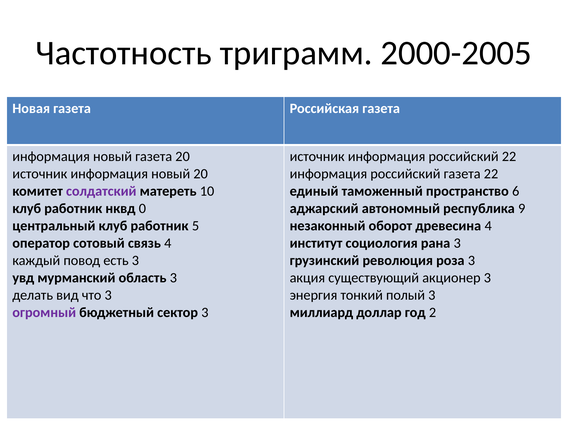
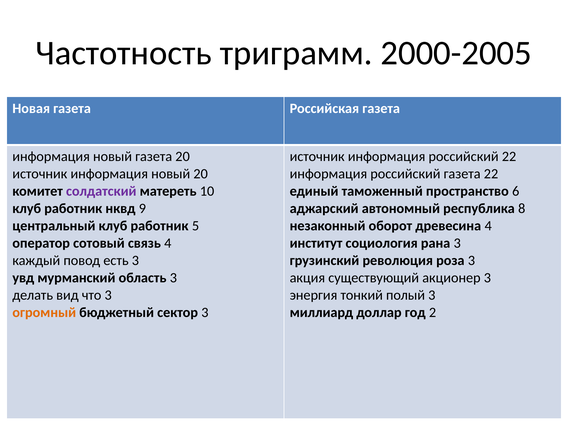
0: 0 -> 9
9: 9 -> 8
огромный colour: purple -> orange
